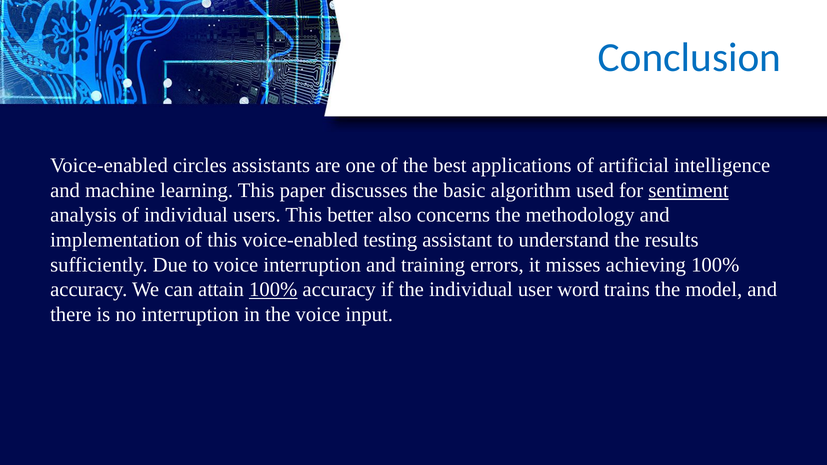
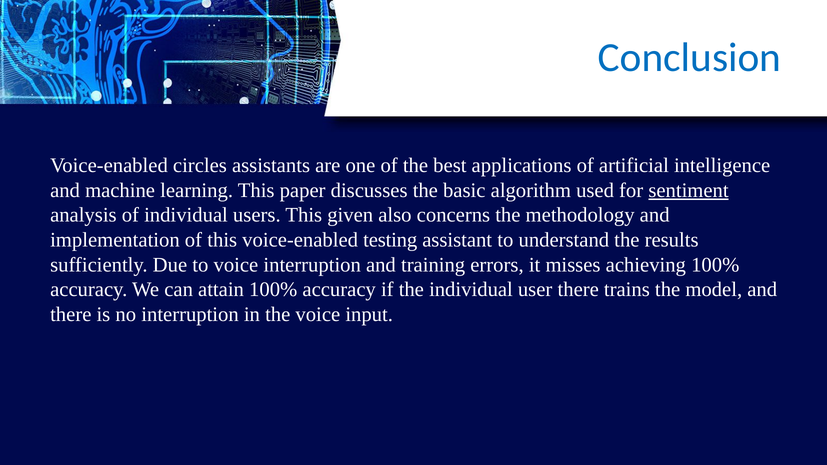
better: better -> given
100% at (273, 290) underline: present -> none
user word: word -> there
